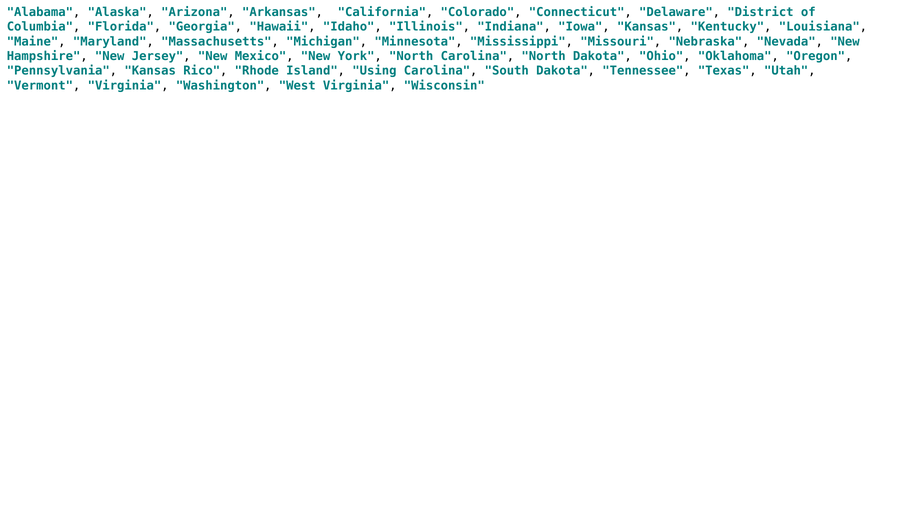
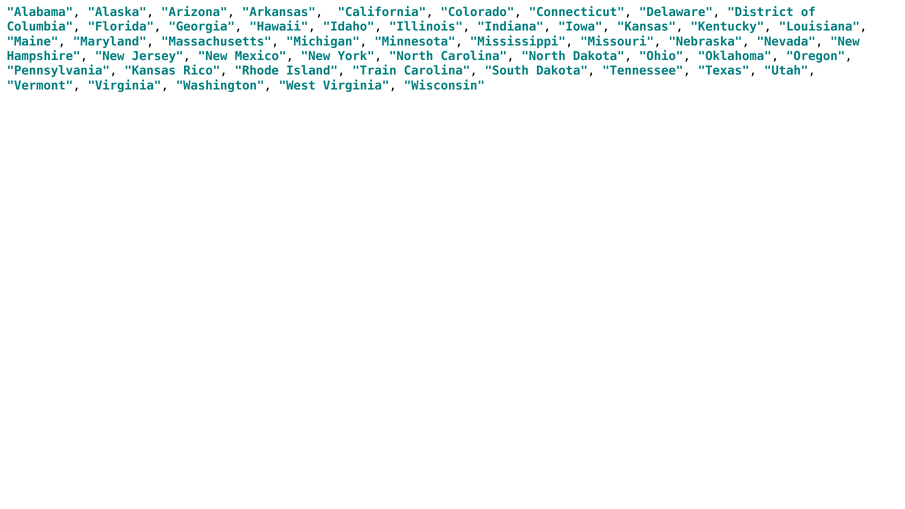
Using: Using -> Train
